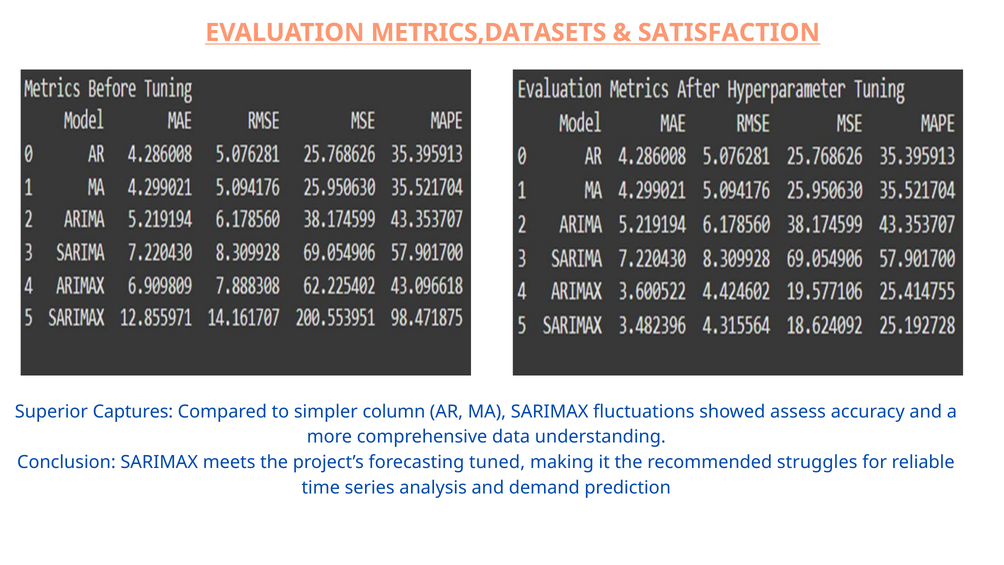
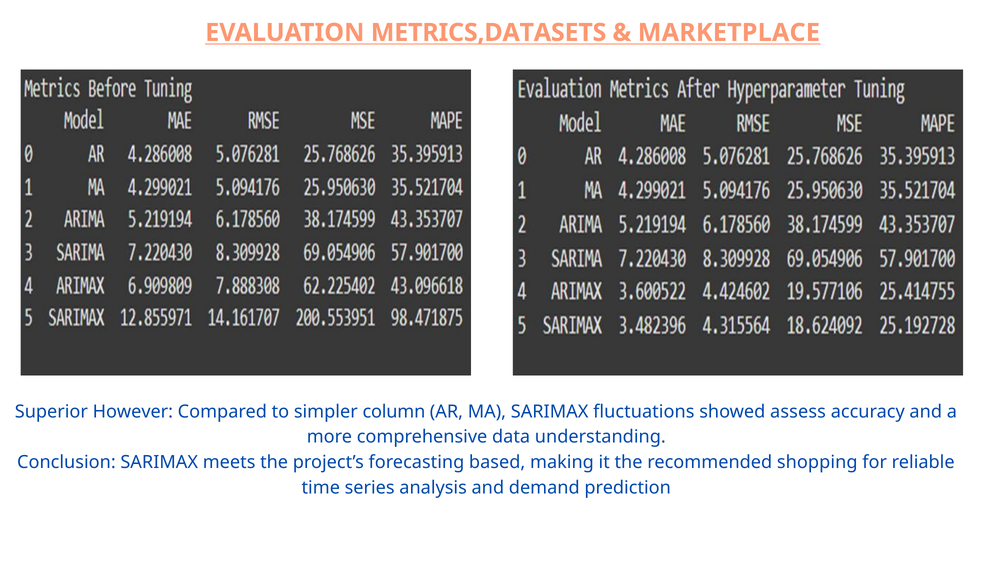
SATISFACTION: SATISFACTION -> MARKETPLACE
Captures: Captures -> However
tuned: tuned -> based
struggles: struggles -> shopping
